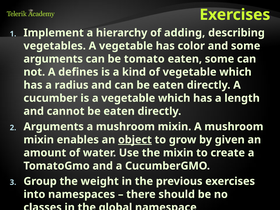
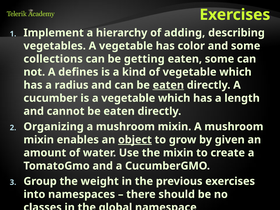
arguments at (53, 59): arguments -> collections
tomato: tomato -> getting
eaten at (168, 85) underline: none -> present
Arguments at (54, 127): Arguments -> Organizing
